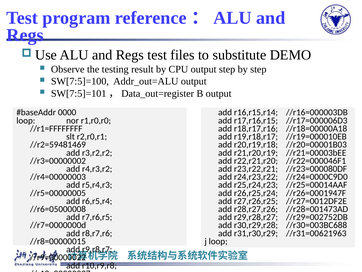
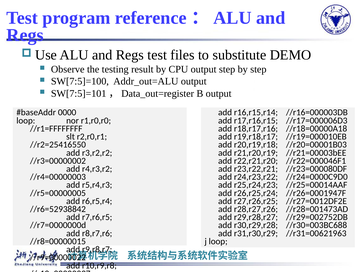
//r2=59481469: //r2=59481469 -> //r2=25416550
//r6=05000008: //r6=05000008 -> //r6=52938842
